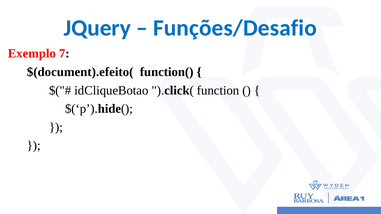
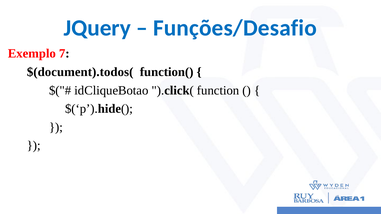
$(document).efeito(: $(document).efeito( -> $(document).todos(
